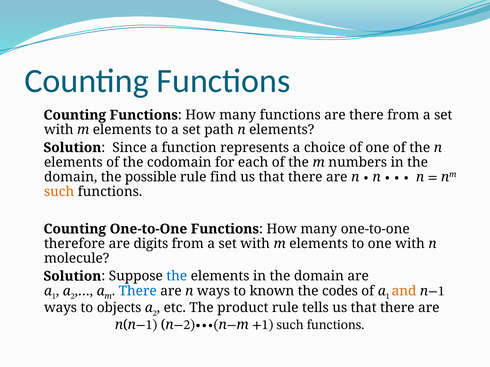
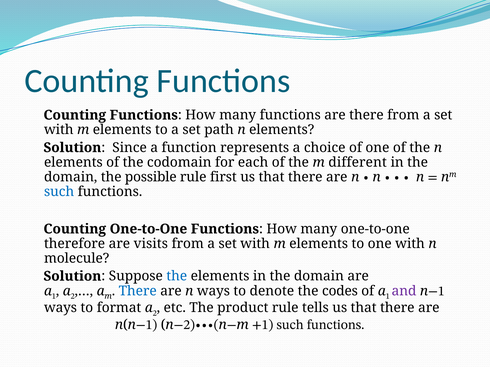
numbers: numbers -> different
find: find -> first
such at (59, 192) colour: orange -> blue
digits: digits -> visits
known: known -> denote
and colour: orange -> purple
objects: objects -> format
